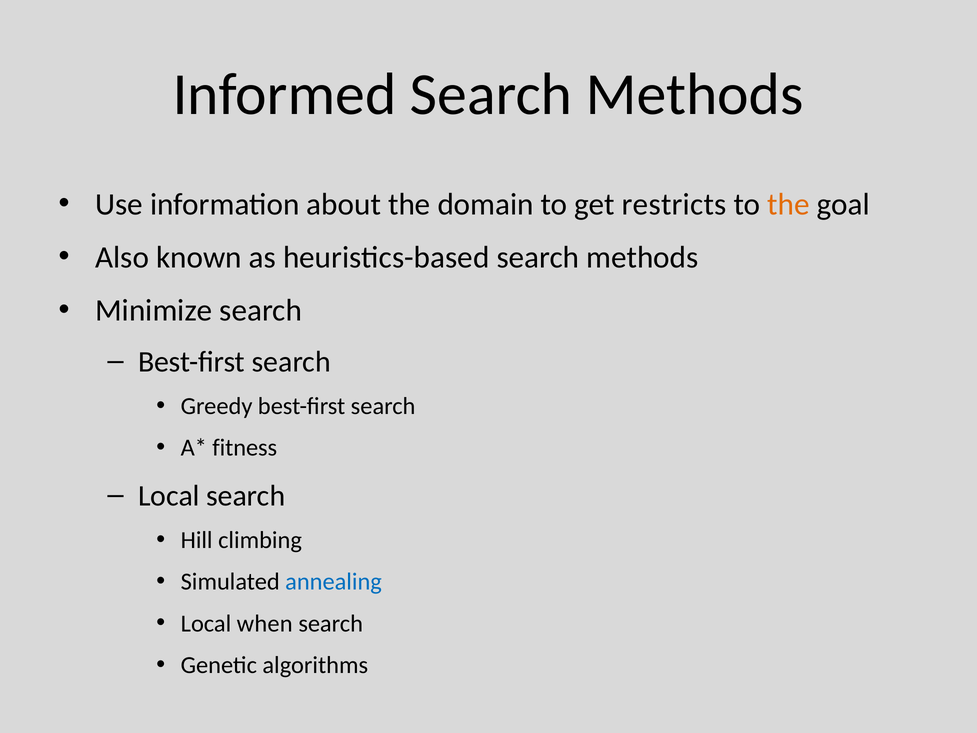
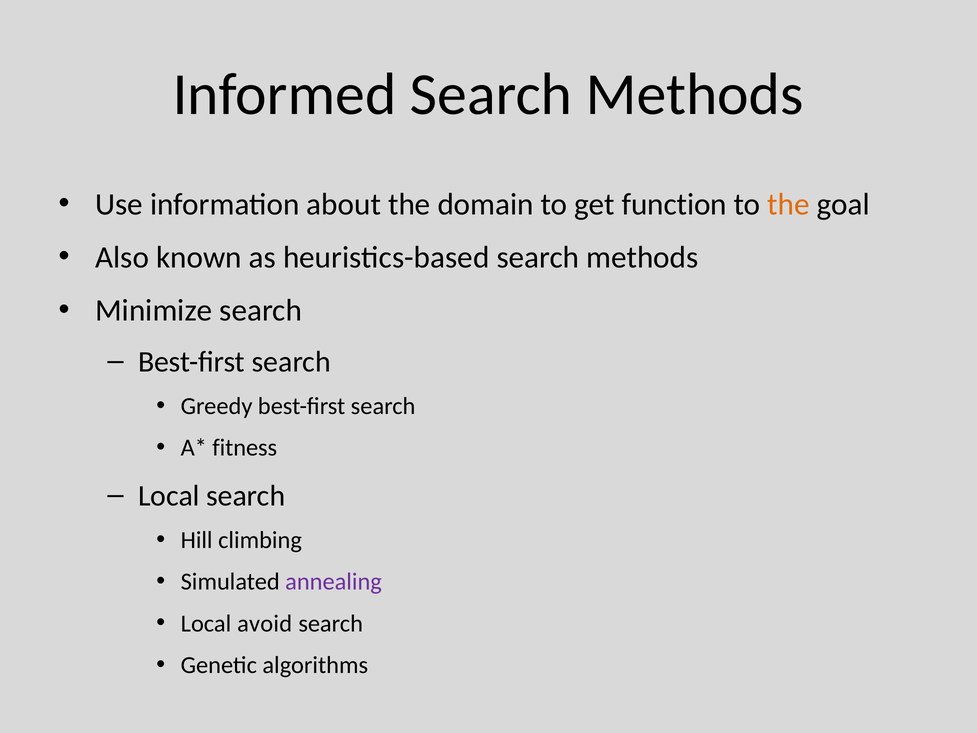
restricts: restricts -> function
annealing colour: blue -> purple
when: when -> avoid
